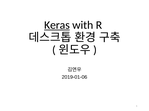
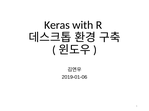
Keras underline: present -> none
